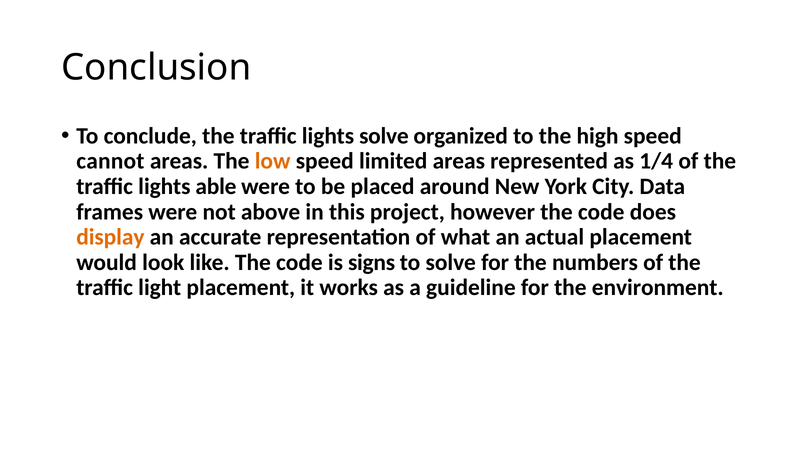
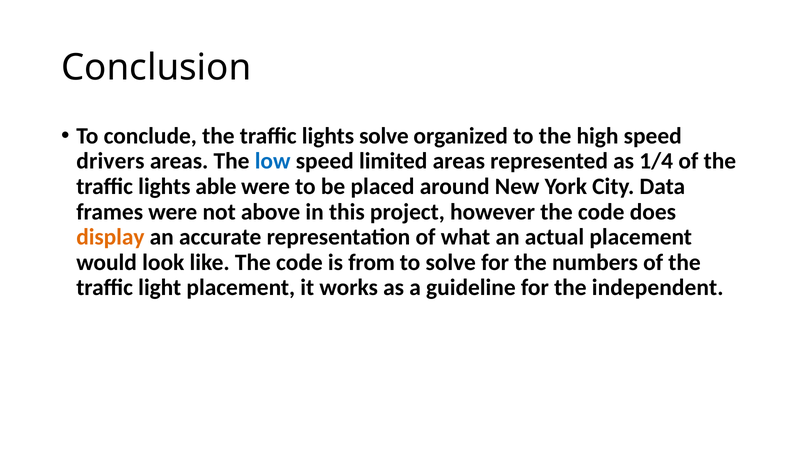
cannot: cannot -> drivers
low colour: orange -> blue
signs: signs -> from
environment: environment -> independent
